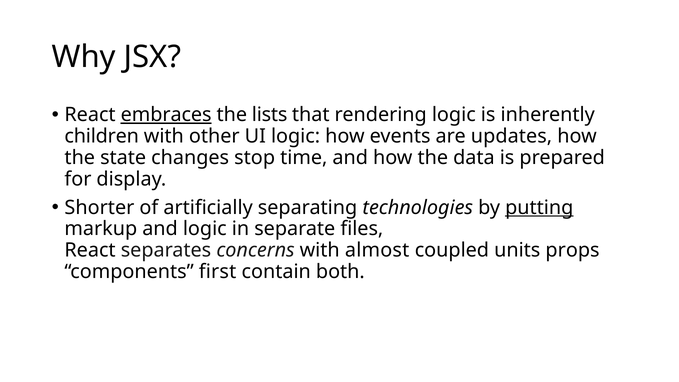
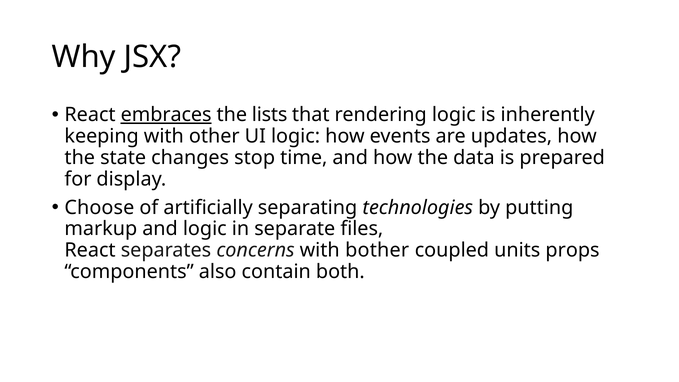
children: children -> keeping
Shorter: Shorter -> Choose
putting underline: present -> none
almost: almost -> bother
first: first -> also
